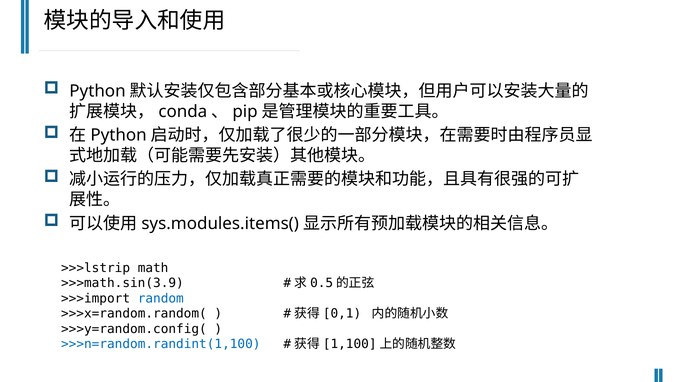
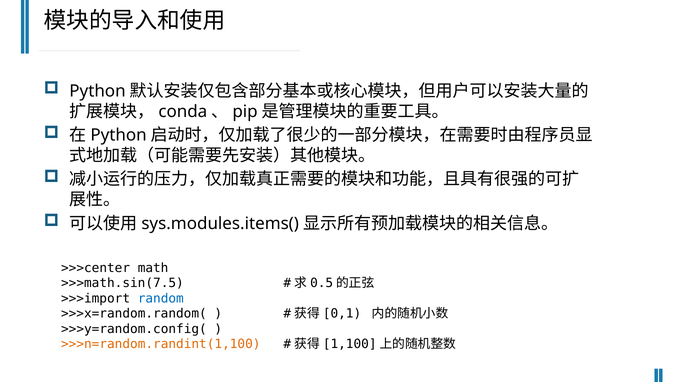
>>>lstrip: >>>lstrip -> >>>center
>>>math.sin(3.9: >>>math.sin(3.9 -> >>>math.sin(7.5
>>>n=random.randint(1,100 colour: blue -> orange
